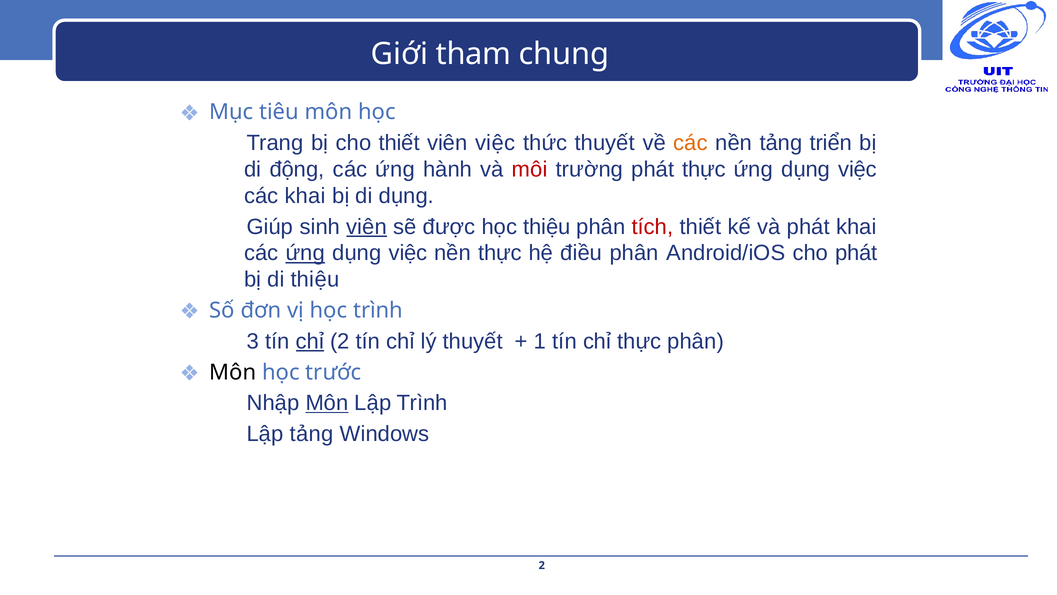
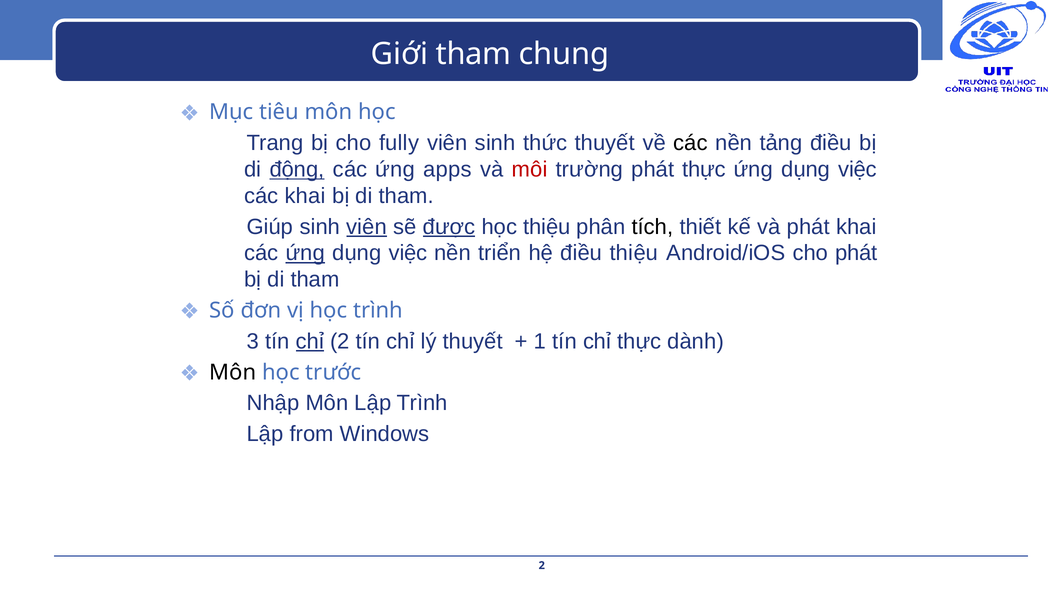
cho thiết: thiết -> fully
viên việc: việc -> sinh
các at (690, 143) colour: orange -> black
tảng triển: triển -> điều
động underline: none -> present
hành: hành -> apps
dụng at (406, 196): dụng -> tham
được underline: none -> present
tích colour: red -> black
nền thực: thực -> triển
điều phân: phân -> thiệu
thiệu at (315, 279): thiệu -> tham
thực phân: phân -> dành
Môn at (327, 403) underline: present -> none
tảng at (312, 434): tảng -> from
